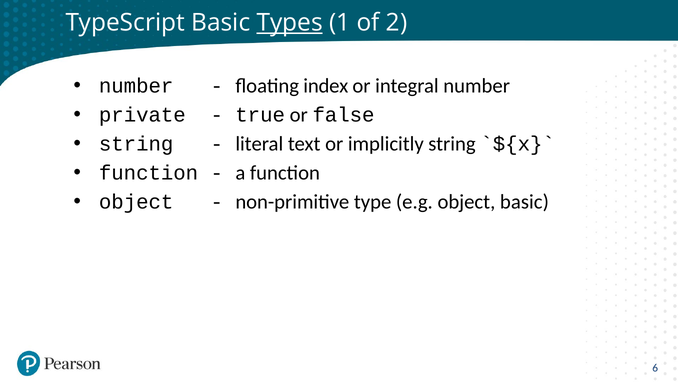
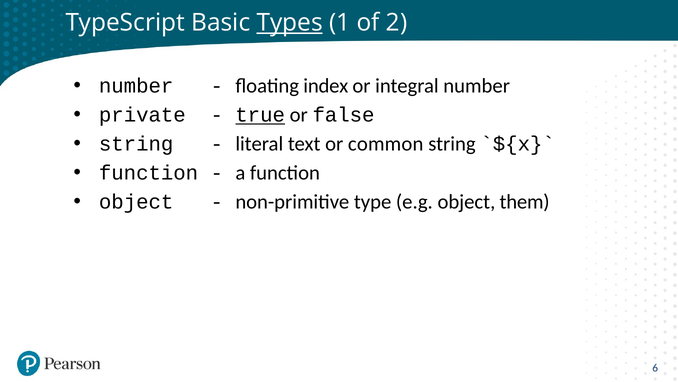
true underline: none -> present
implicitly: implicitly -> common
object basic: basic -> them
